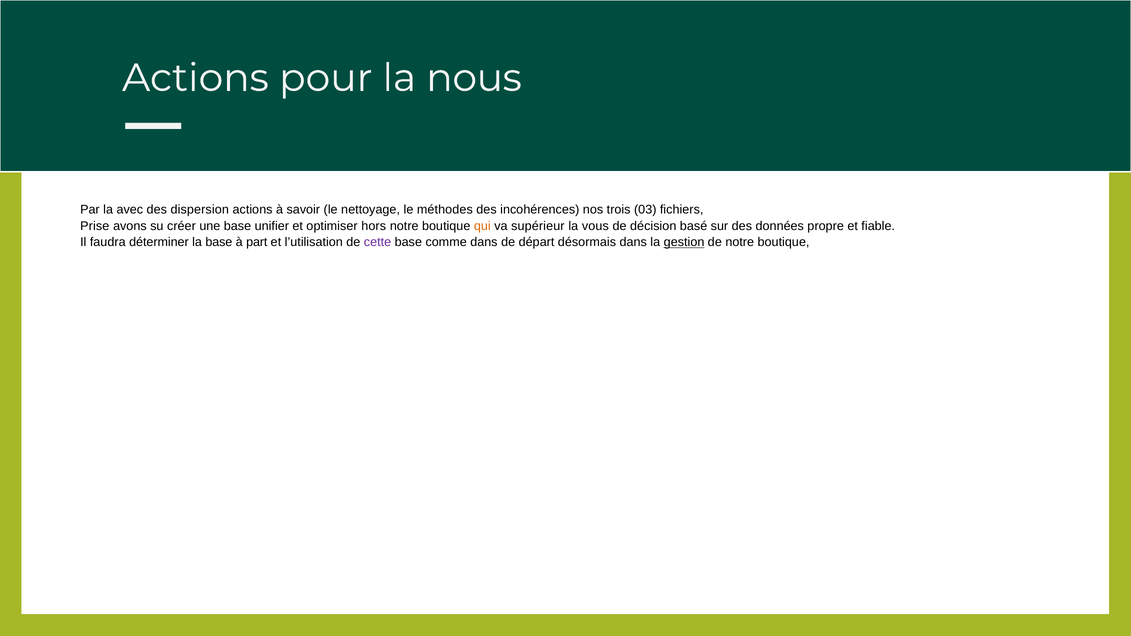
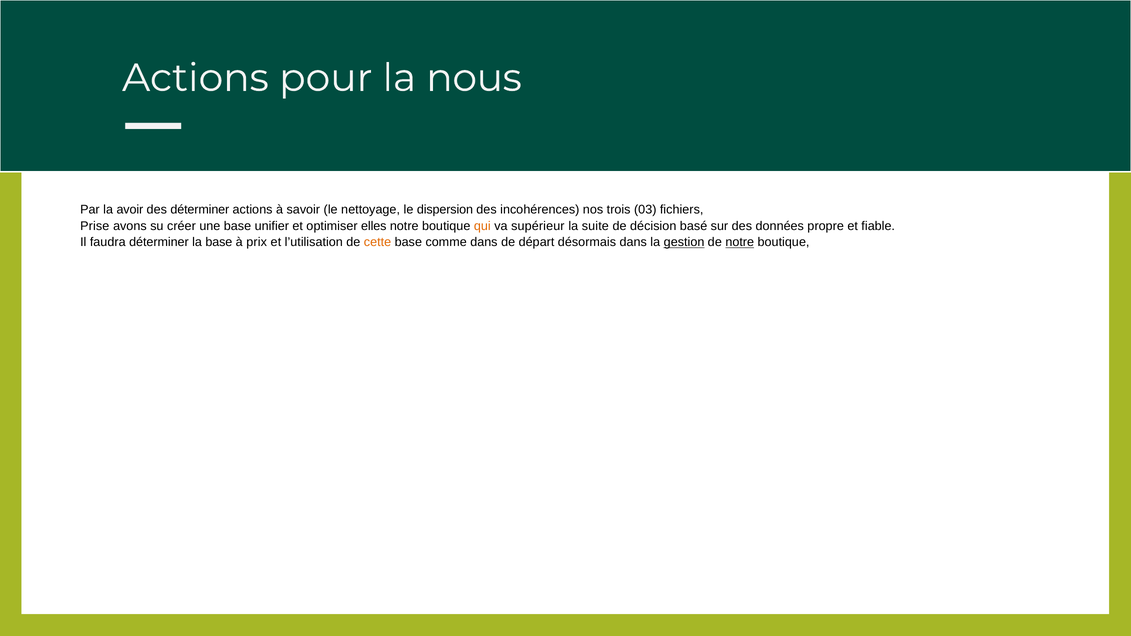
avec: avec -> avoir
des dispersion: dispersion -> déterminer
méthodes: méthodes -> dispersion
hors: hors -> elles
vous: vous -> suite
part: part -> prix
cette colour: purple -> orange
notre at (740, 242) underline: none -> present
